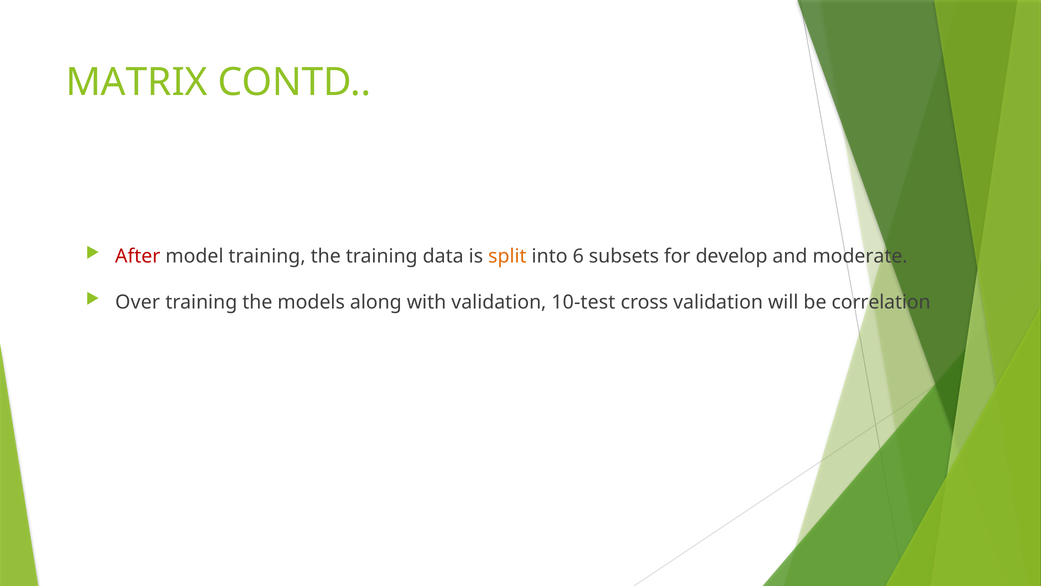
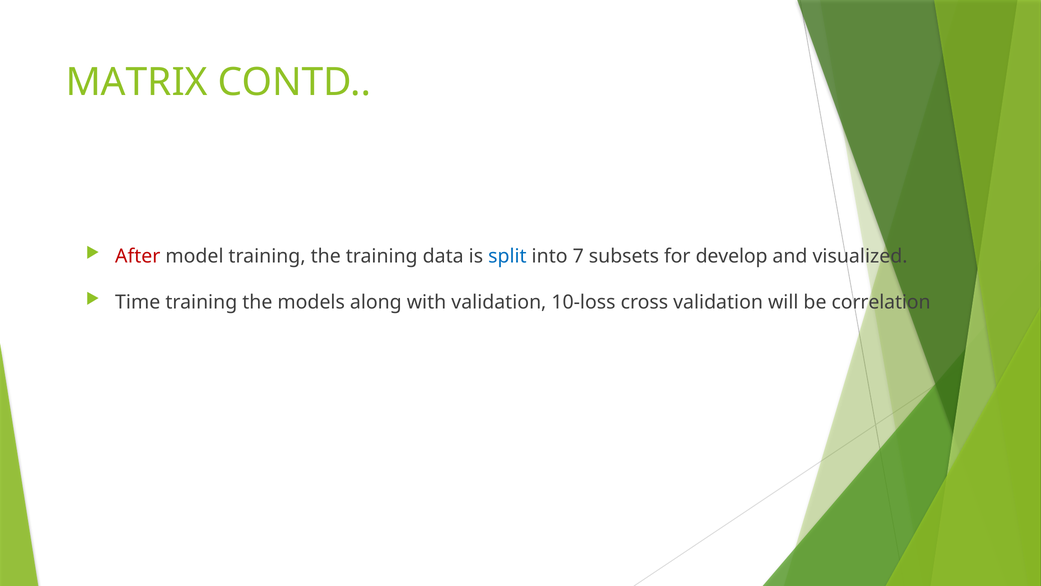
split colour: orange -> blue
6: 6 -> 7
moderate: moderate -> visualized
Over: Over -> Time
10-test: 10-test -> 10-loss
